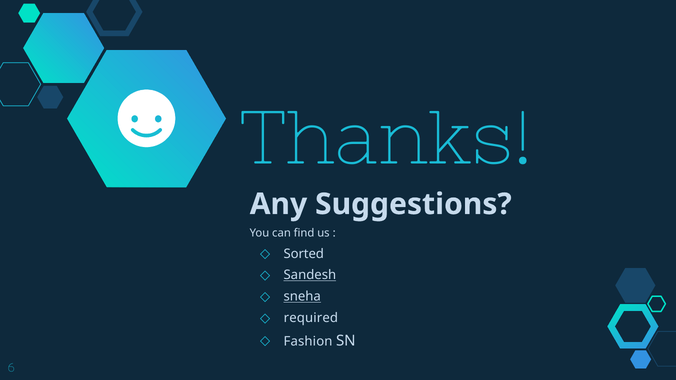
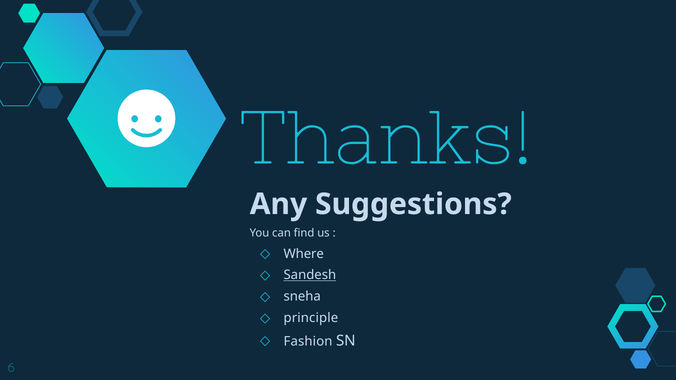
Sorted: Sorted -> Where
sneha underline: present -> none
required: required -> principle
